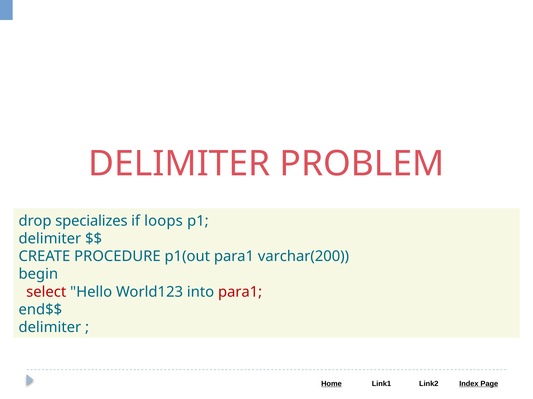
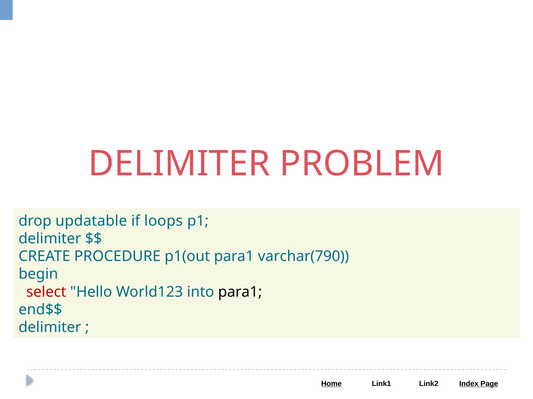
specializes: specializes -> updatable
varchar(200: varchar(200 -> varchar(790
para1 at (240, 292) colour: red -> black
